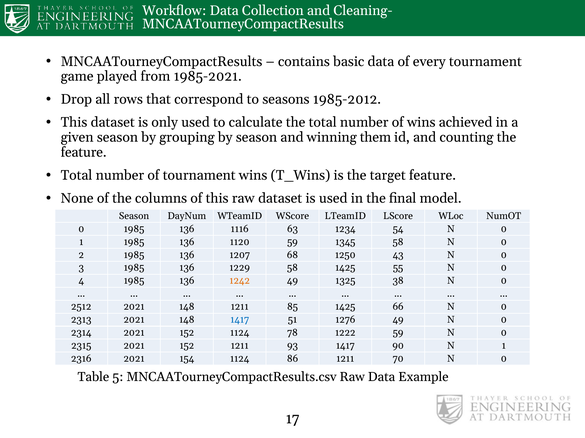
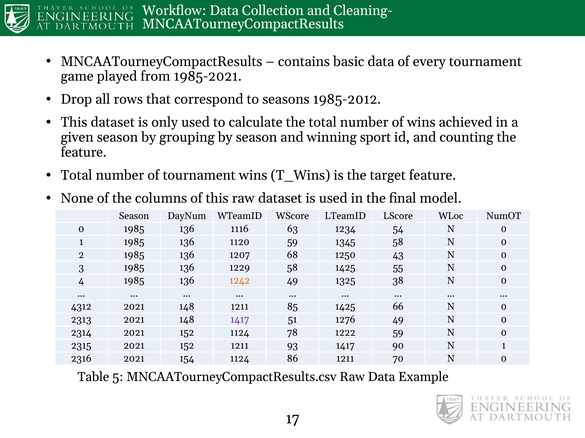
them: them -> sport
2512: 2512 -> 4312
1417 at (240, 320) colour: blue -> purple
